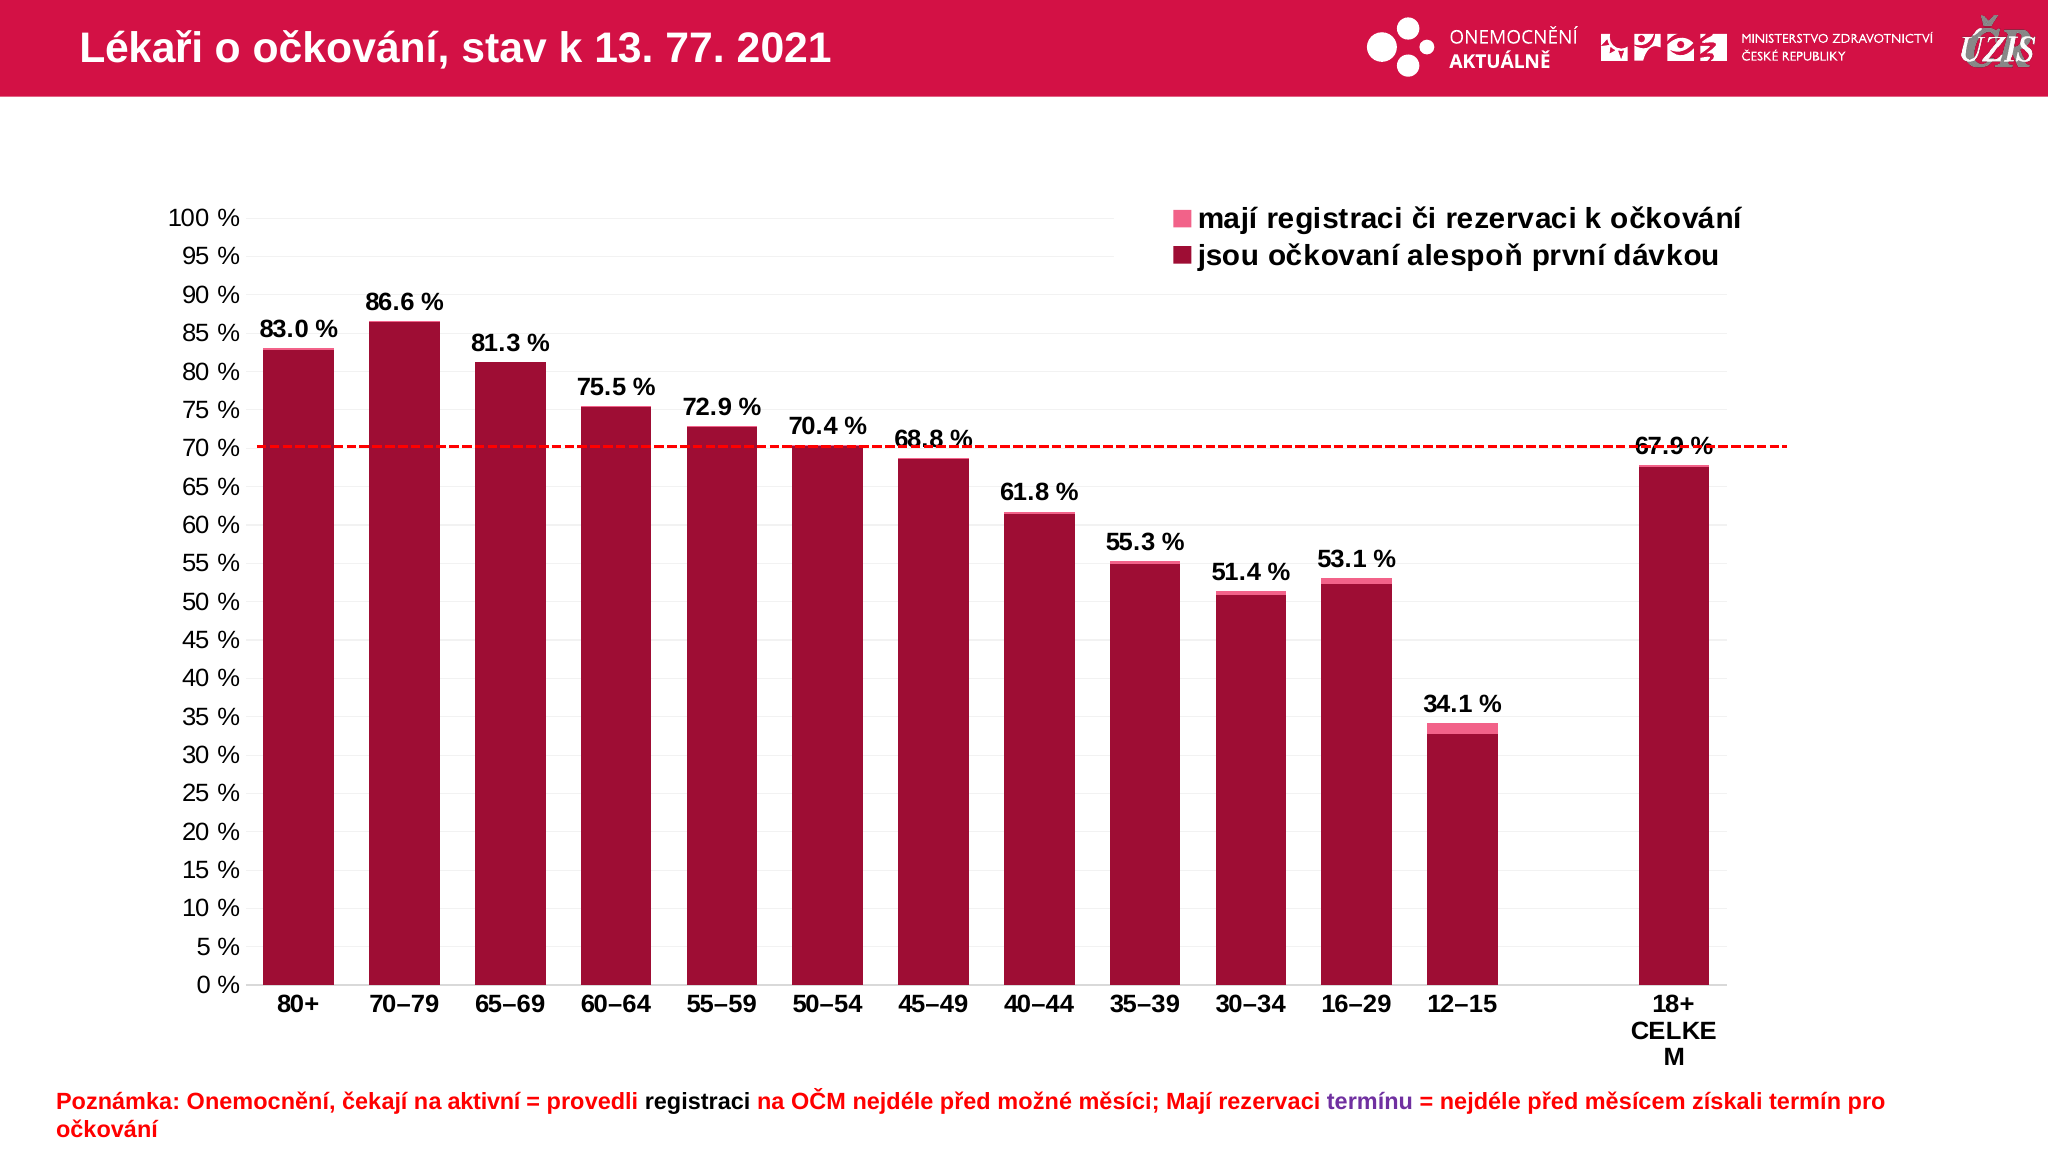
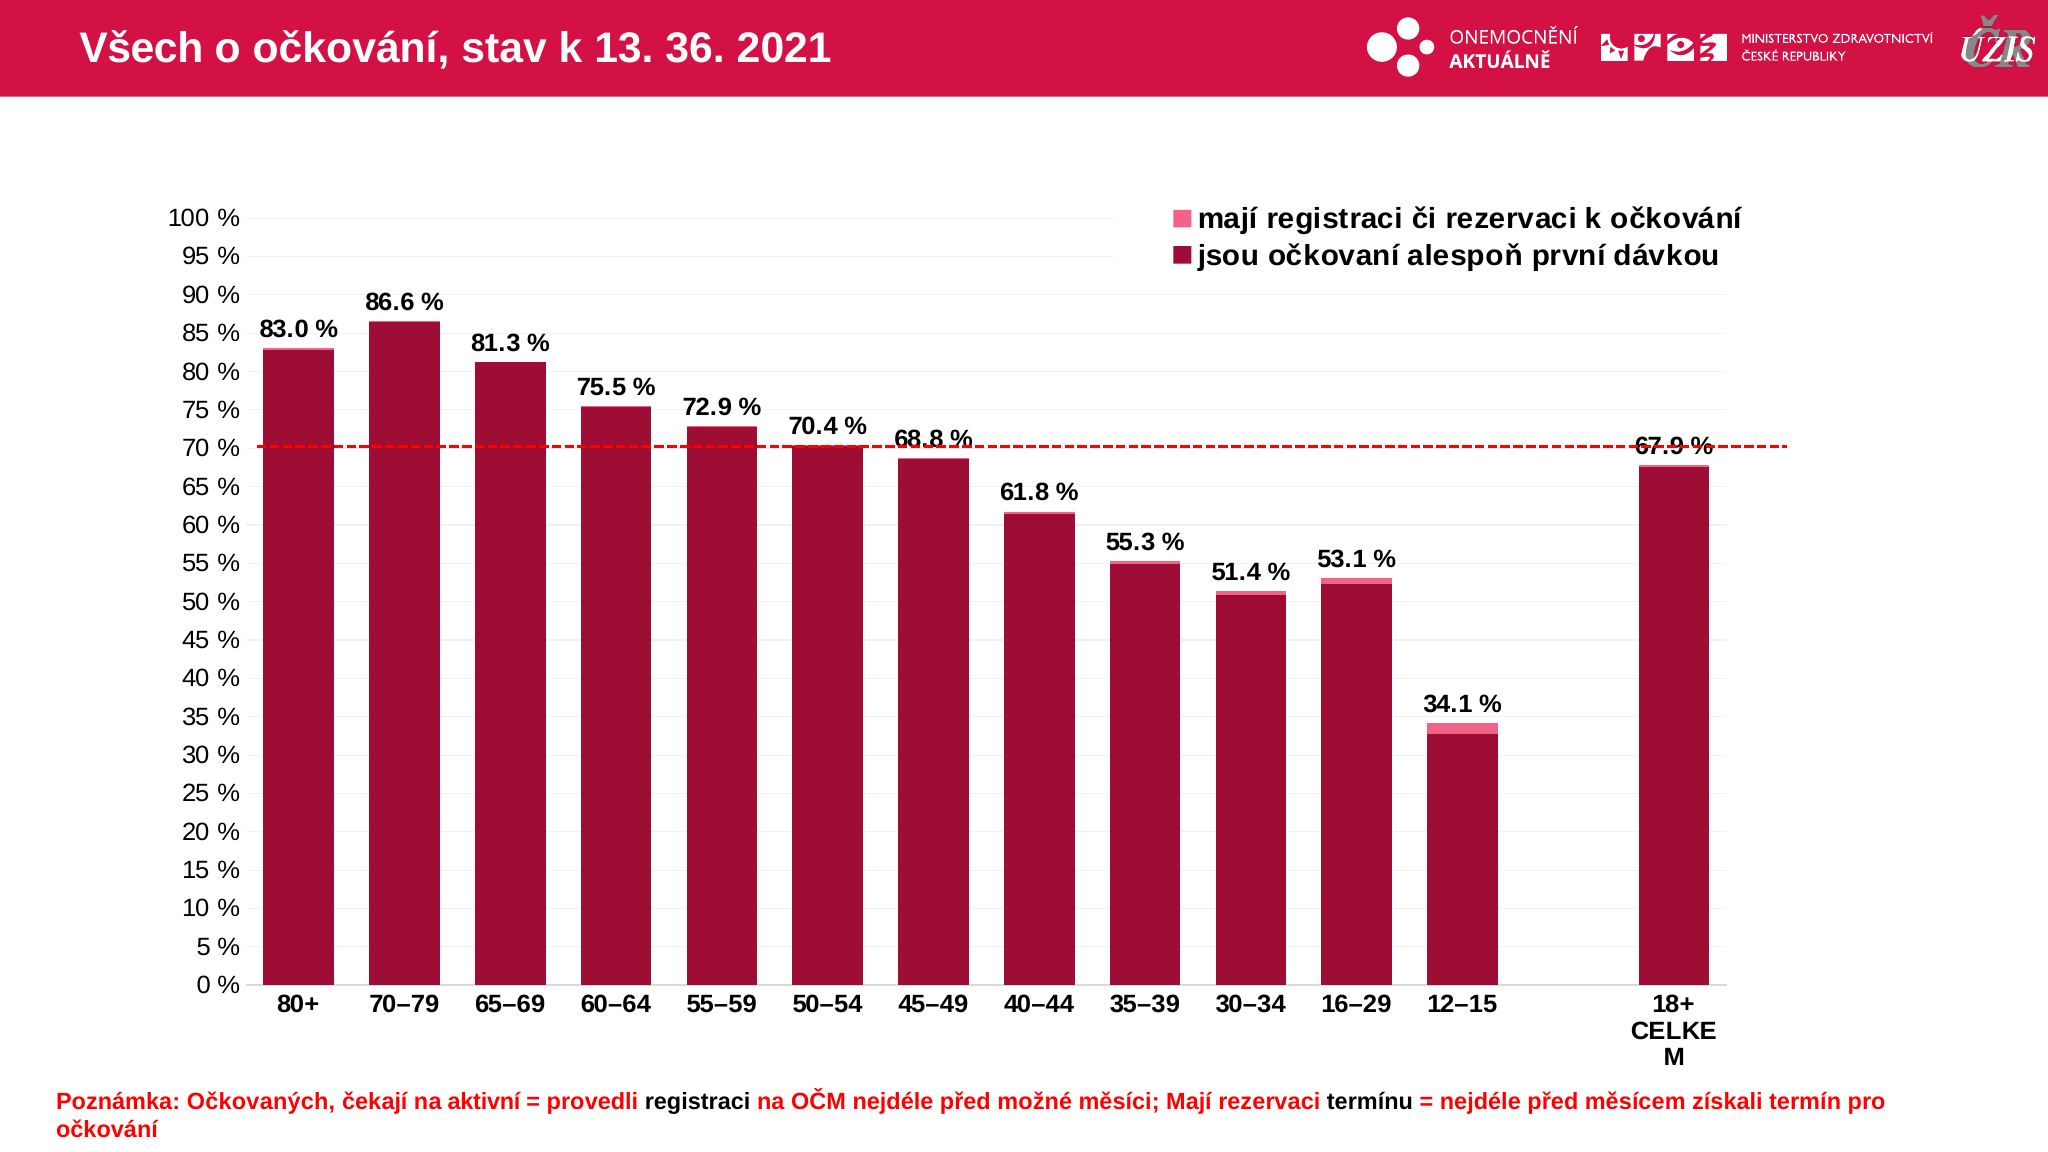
Lékaři: Lékaři -> Všech
77: 77 -> 36
Onemocnění: Onemocnění -> Očkovaných
termínu colour: purple -> black
